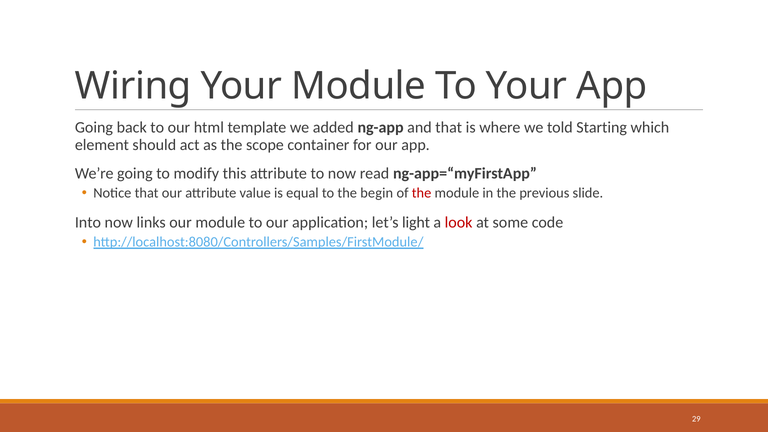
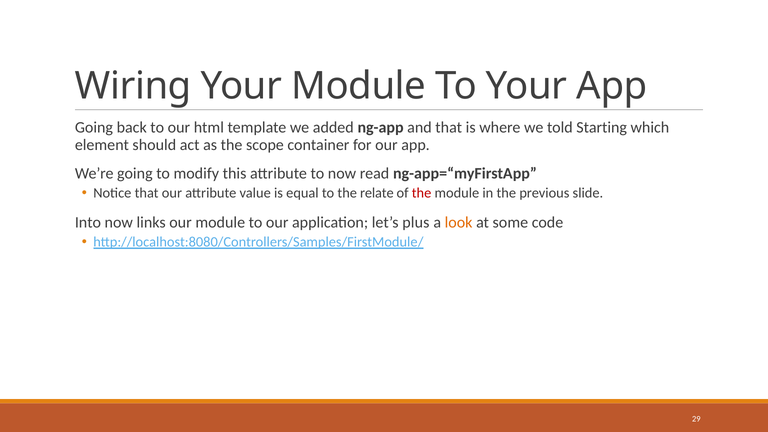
begin: begin -> relate
light: light -> plus
look colour: red -> orange
